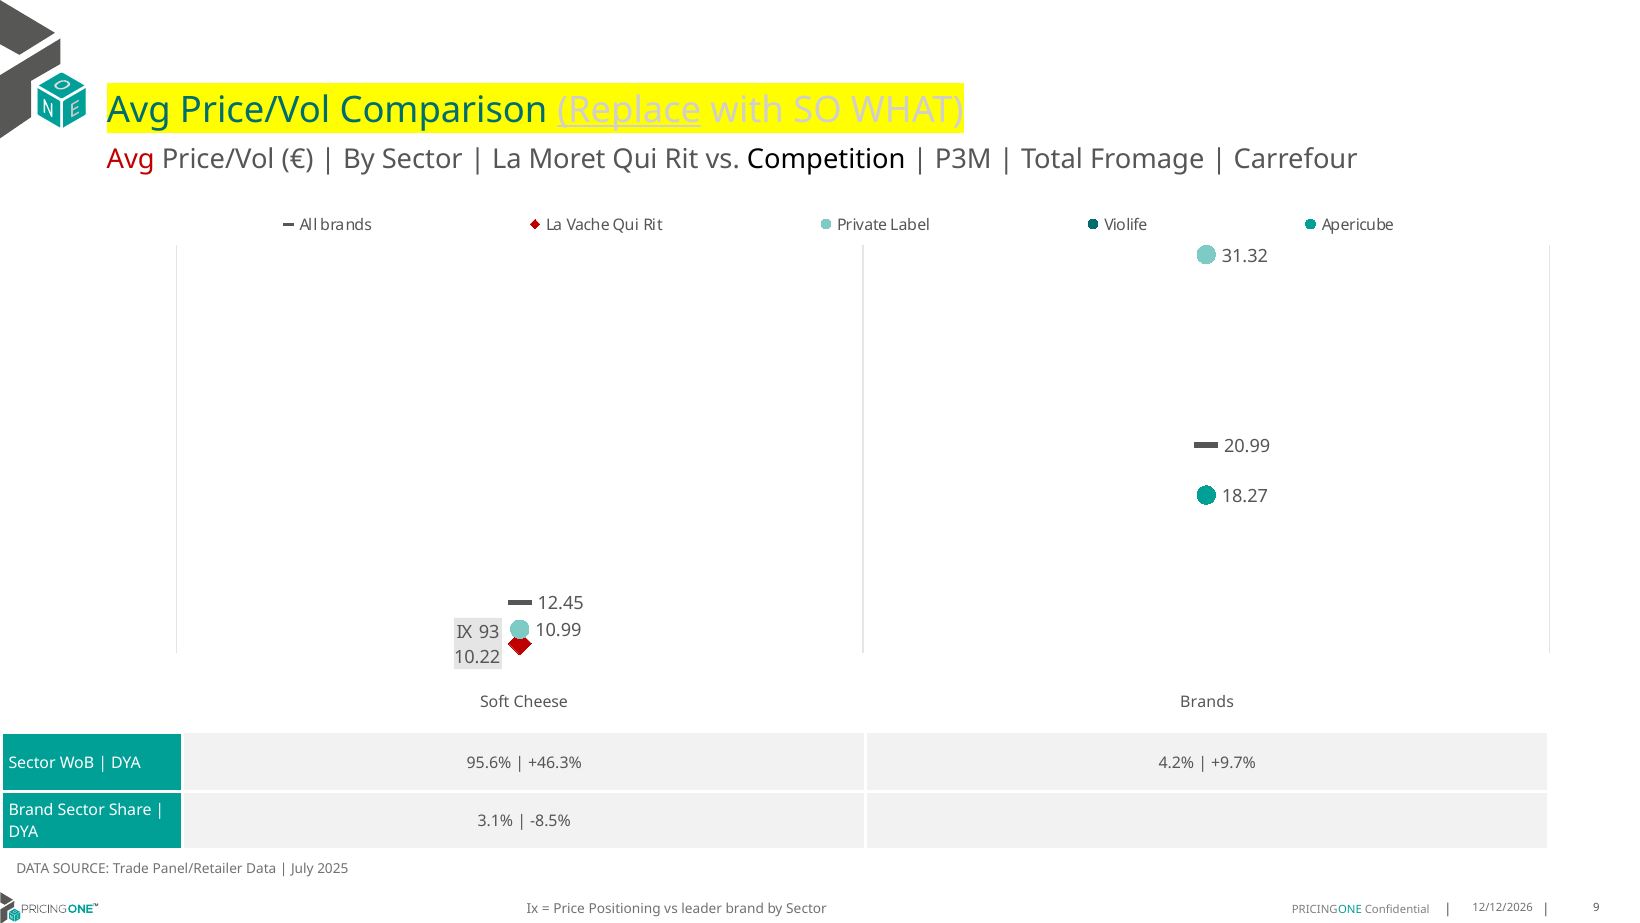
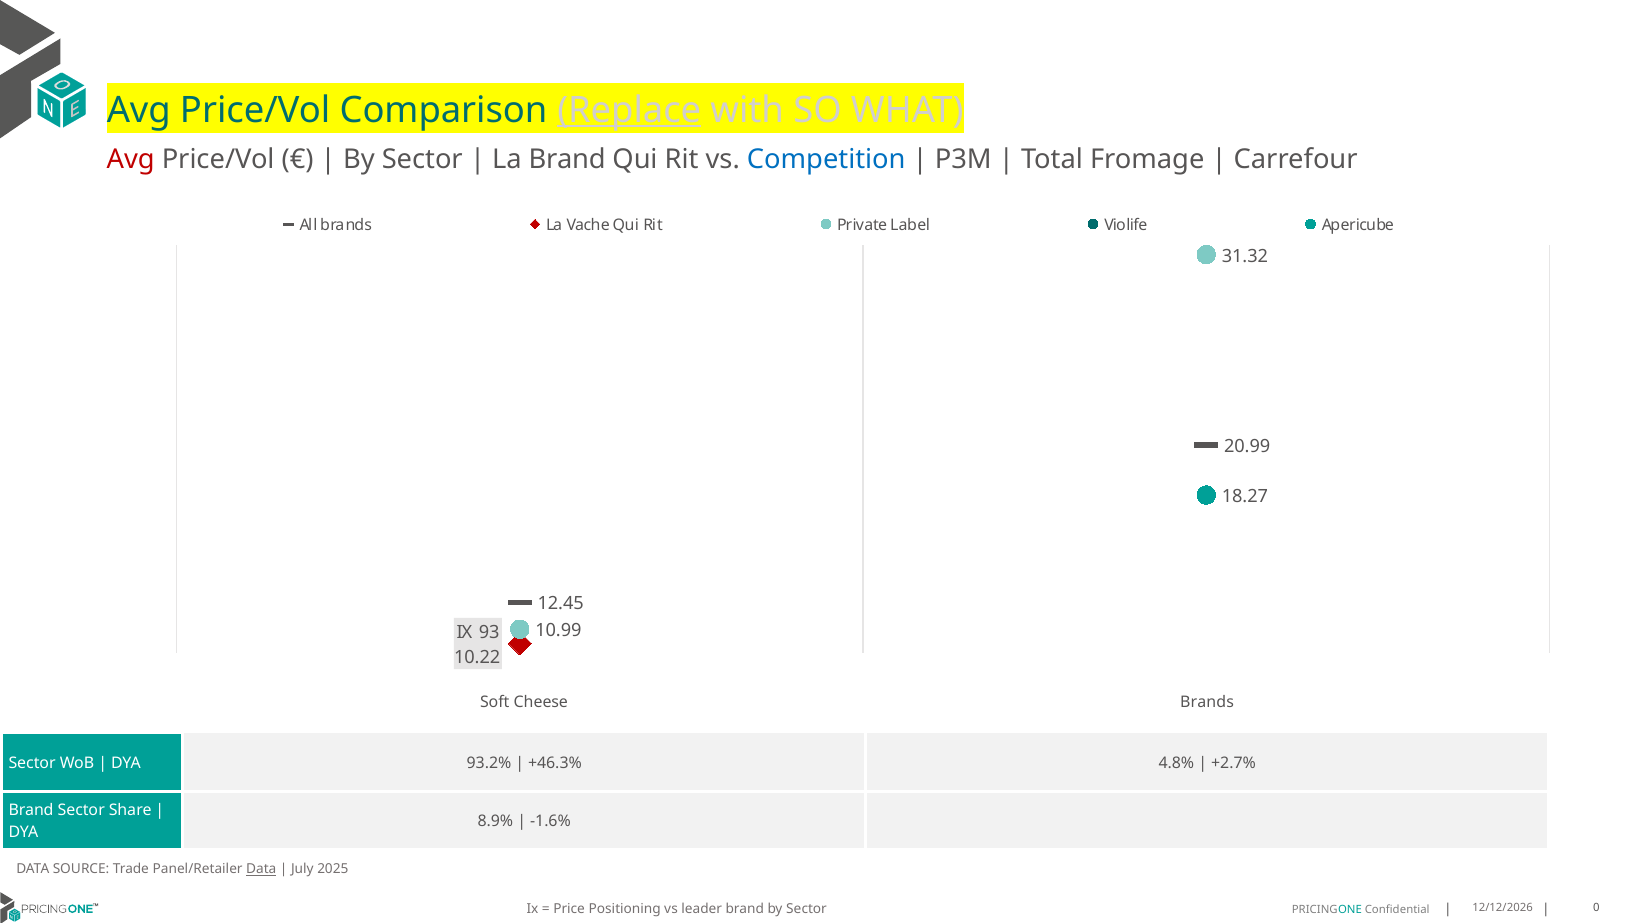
La Moret: Moret -> Brand
Competition colour: black -> blue
95.6%: 95.6% -> 93.2%
4.2%: 4.2% -> 4.8%
+9.7%: +9.7% -> +2.7%
3.1%: 3.1% -> 8.9%
-8.5%: -8.5% -> -1.6%
Data at (261, 869) underline: none -> present
9: 9 -> 0
